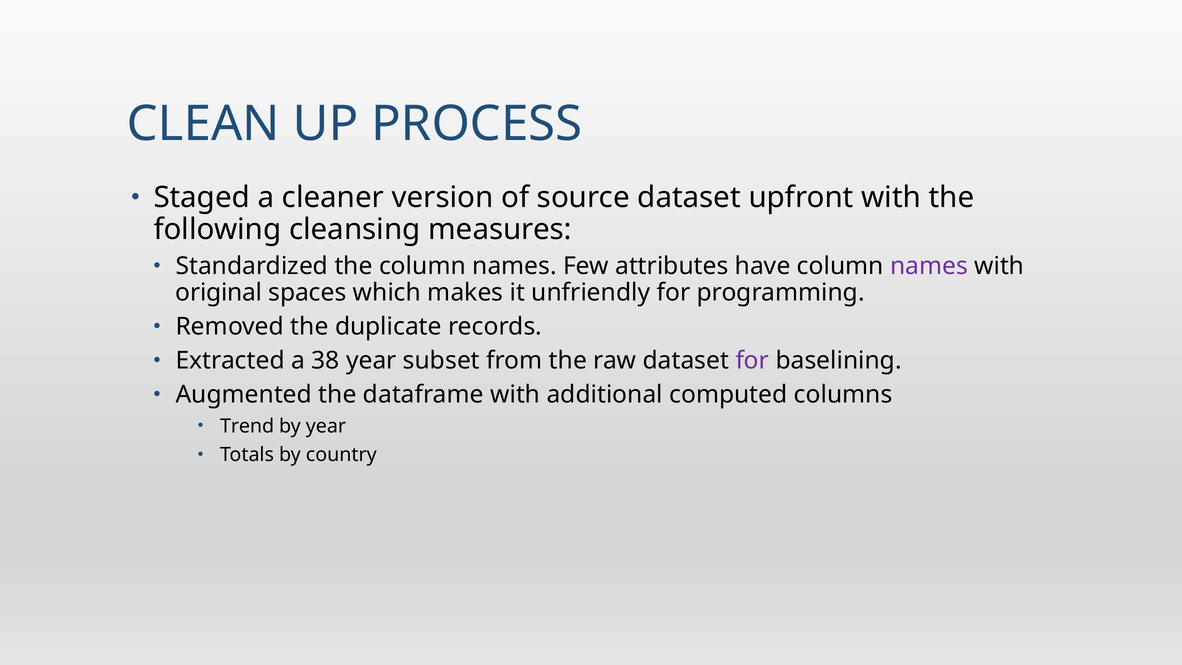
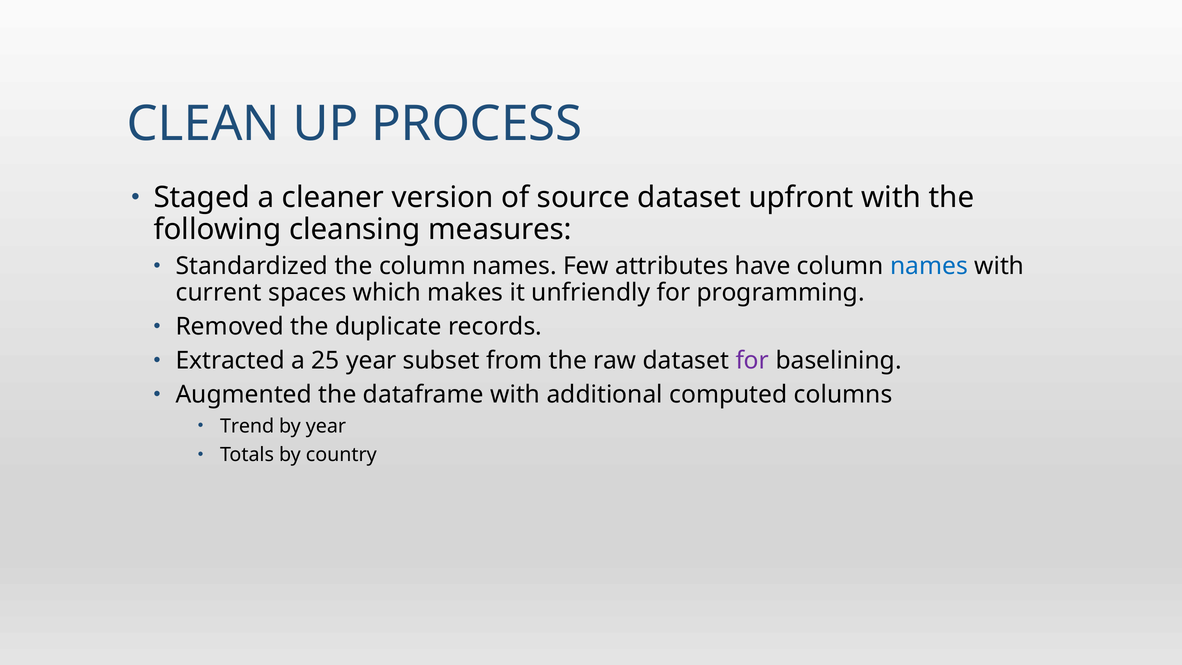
names at (929, 266) colour: purple -> blue
original: original -> current
38: 38 -> 25
